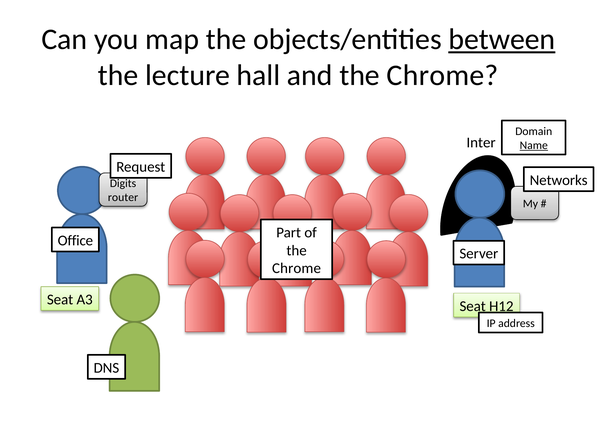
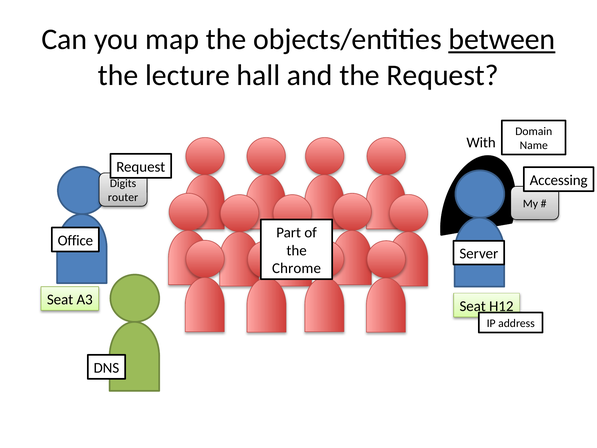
and the Chrome: Chrome -> Request
Inter: Inter -> With
Name underline: present -> none
Networks: Networks -> Accessing
